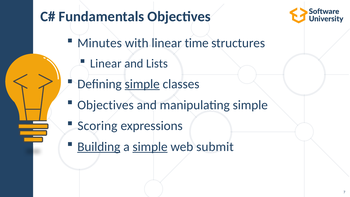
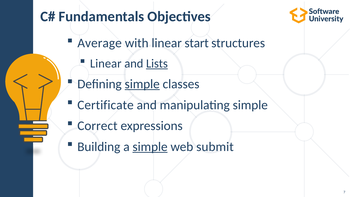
Minutes: Minutes -> Average
time: time -> start
Lists underline: none -> present
Objectives at (106, 105): Objectives -> Certificate
Scoring: Scoring -> Correct
Building underline: present -> none
